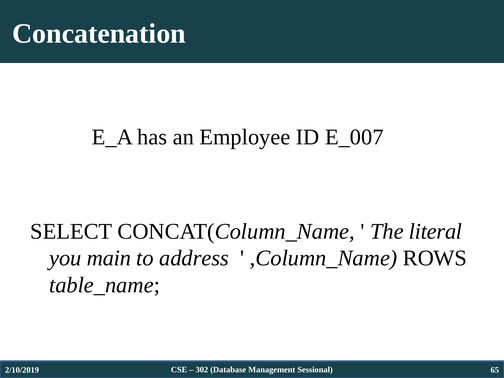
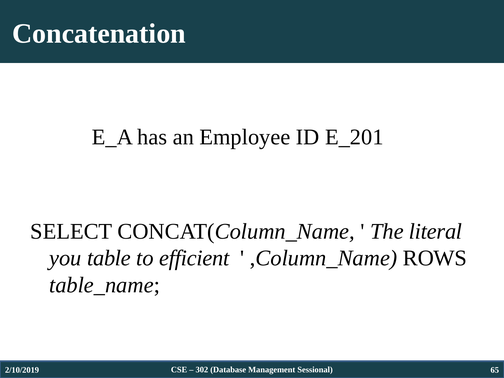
E_007: E_007 -> E_201
main: main -> table
address: address -> efficient
